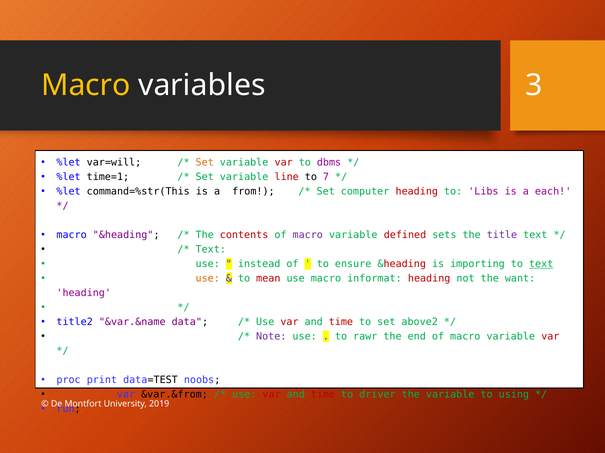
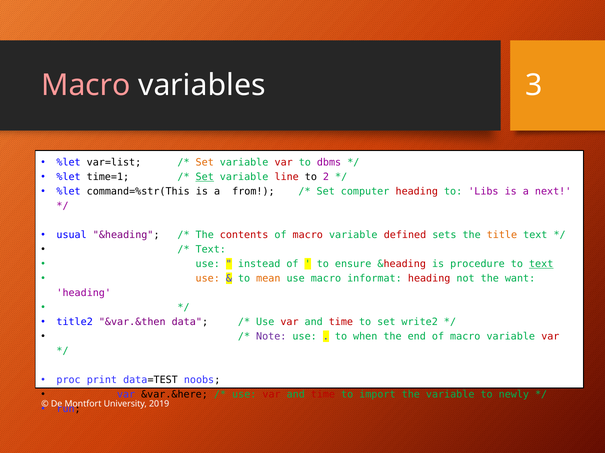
Macro at (86, 85) colour: yellow -> pink
var=will: var=will -> var=list
Set at (205, 177) underline: none -> present
7: 7 -> 2
each: each -> next
macro at (72, 235): macro -> usual
macro at (308, 235) colour: purple -> red
title colour: purple -> orange
importing: importing -> procedure
mean colour: red -> orange
&var.&name: &var.&name -> &var.&then
above2: above2 -> write2
rawr: rawr -> when
&var.&from: &var.&from -> &var.&here
driver: driver -> import
using: using -> newly
